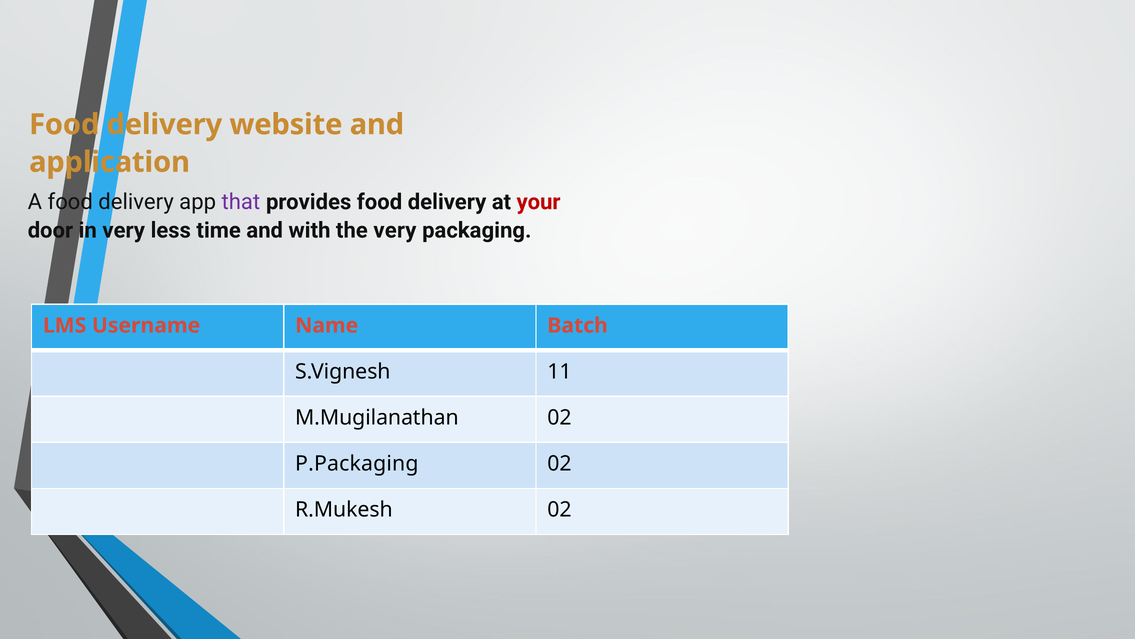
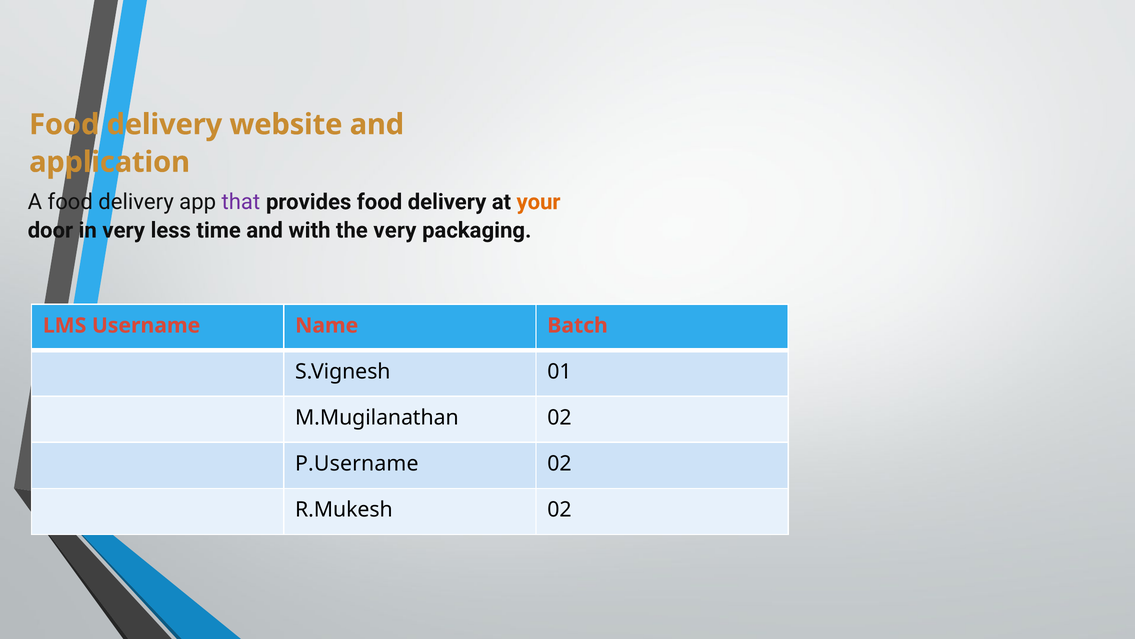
your colour: red -> orange
11: 11 -> 01
P.Packaging: P.Packaging -> P.Username
